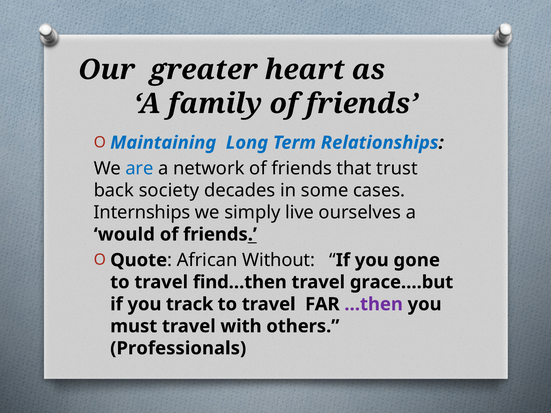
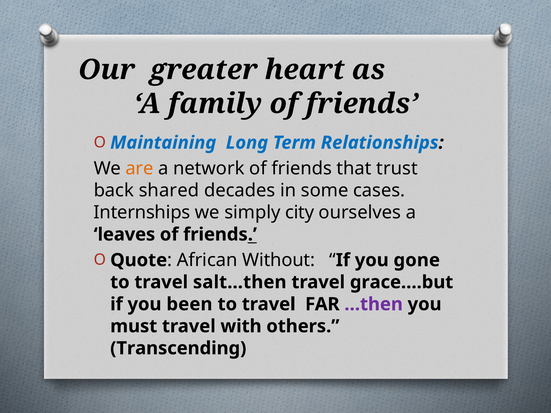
are colour: blue -> orange
society: society -> shared
live: live -> city
would: would -> leaves
find…then: find…then -> salt…then
track: track -> been
Professionals: Professionals -> Transcending
